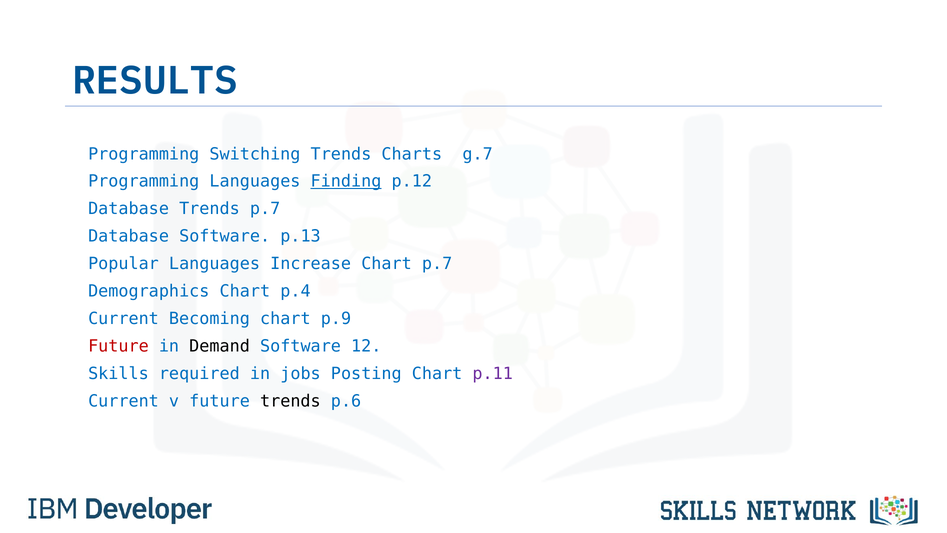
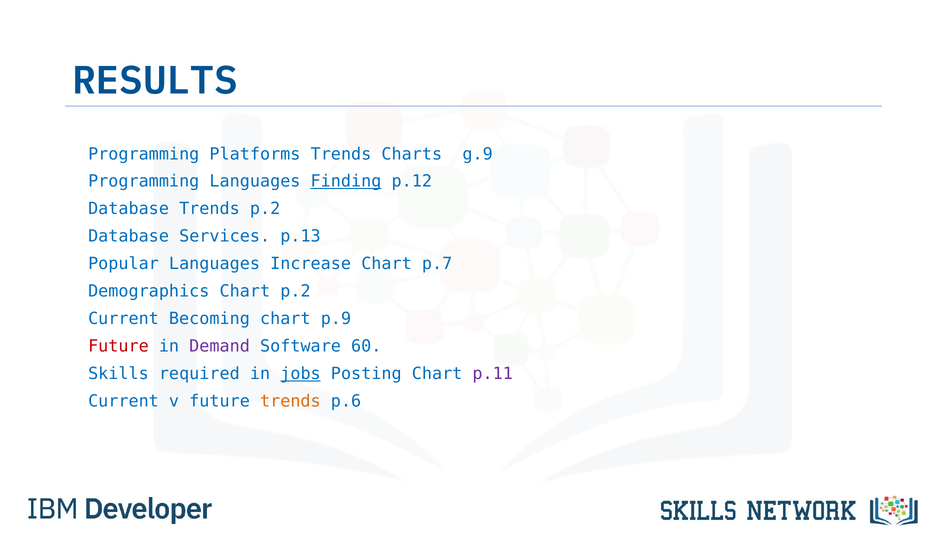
Switching: Switching -> Platforms
g.7: g.7 -> g.9
Trends p.7: p.7 -> p.2
Database Software: Software -> Services
Chart p.4: p.4 -> p.2
Demand colour: black -> purple
12: 12 -> 60
jobs underline: none -> present
trends at (290, 401) colour: black -> orange
